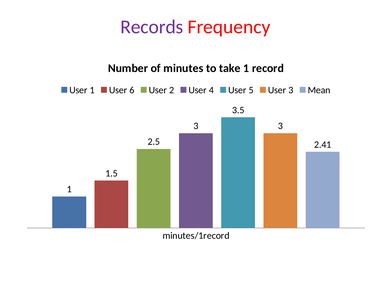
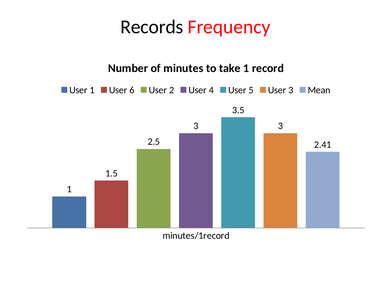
Records colour: purple -> black
